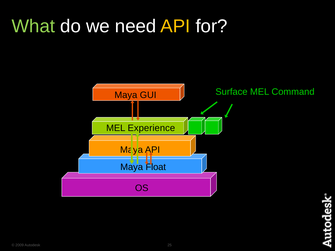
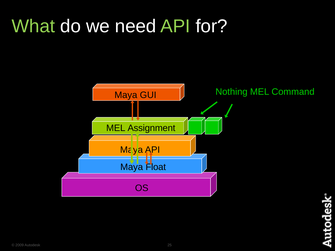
API at (175, 26) colour: yellow -> light green
Surface: Surface -> Nothing
Experience: Experience -> Assignment
